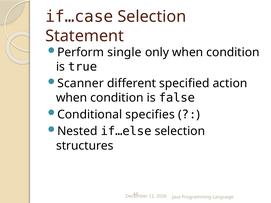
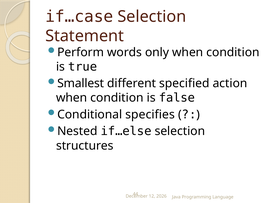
single: single -> words
Scanner: Scanner -> Smallest
